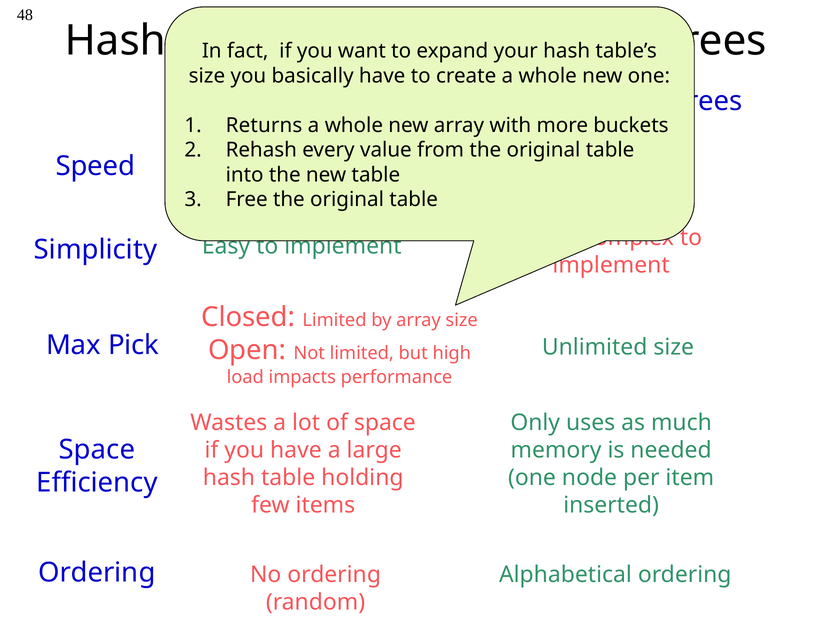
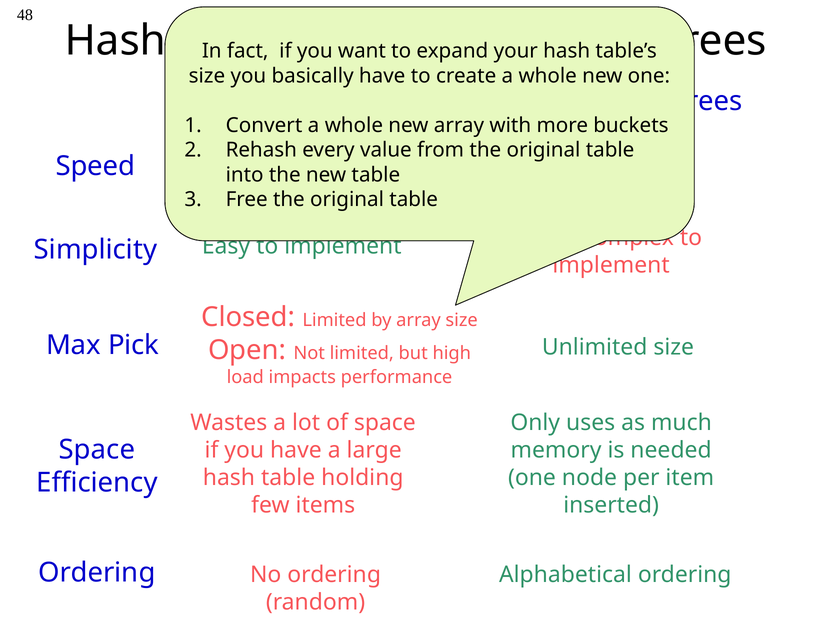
Returns: Returns -> Convert
